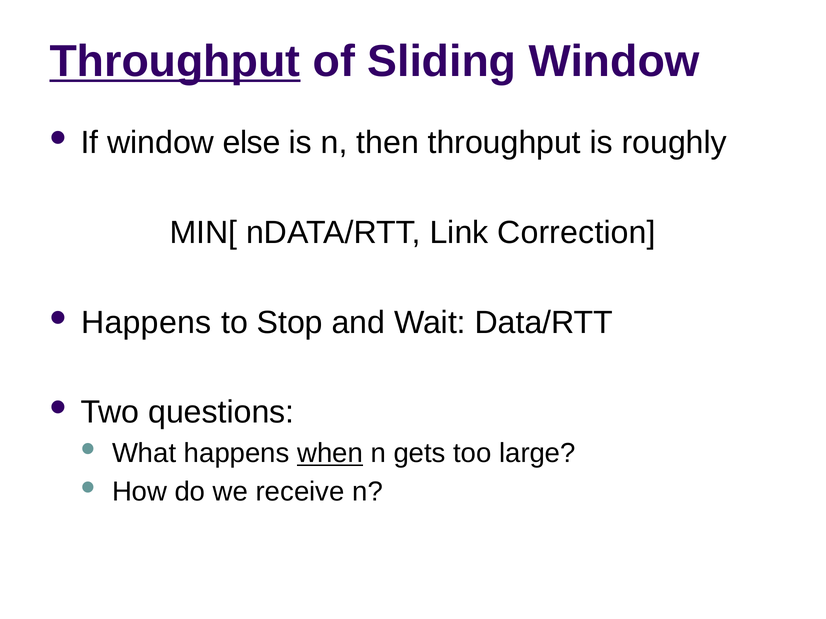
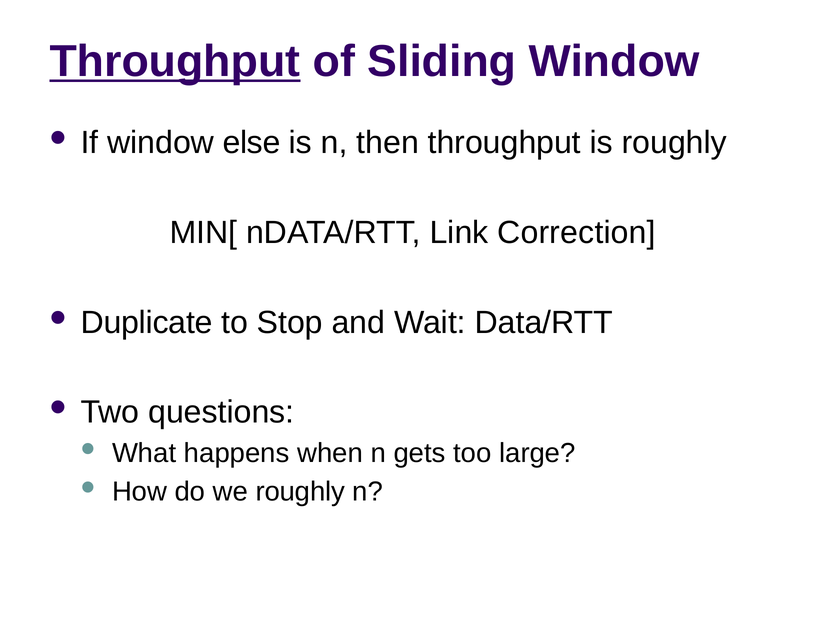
Happens at (146, 323): Happens -> Duplicate
when underline: present -> none
we receive: receive -> roughly
